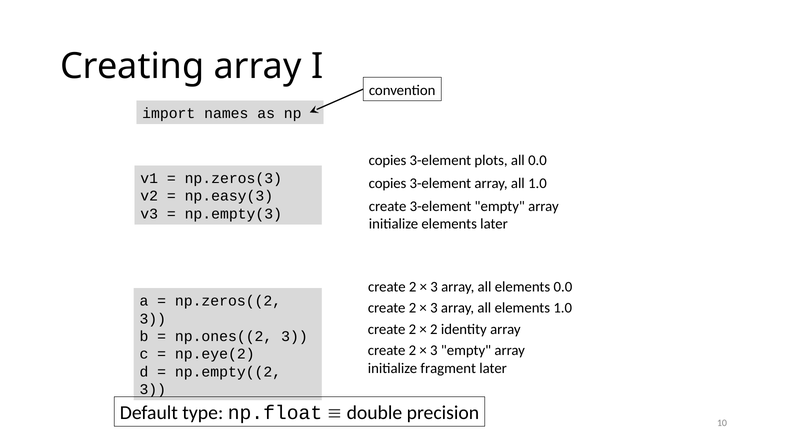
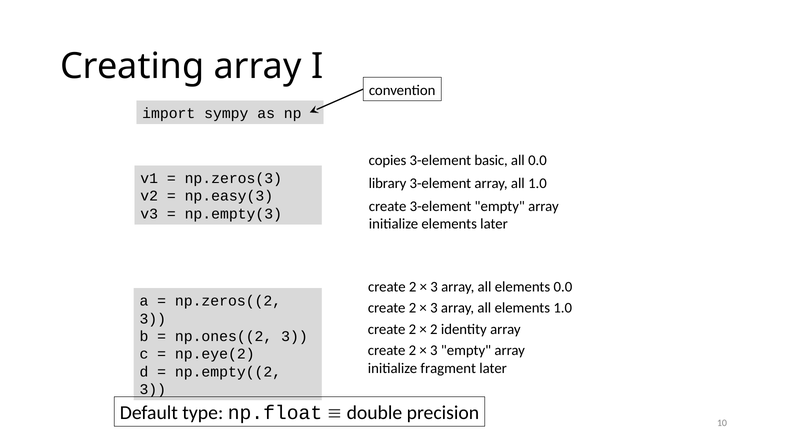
names: names -> sympy
plots: plots -> basic
copies at (387, 183): copies -> library
